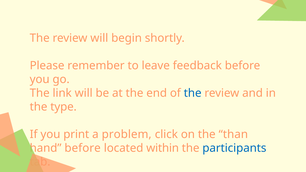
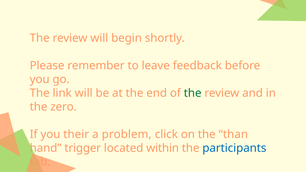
the at (193, 93) colour: blue -> green
type: type -> zero
print: print -> their
before at (83, 148): before -> trigger
